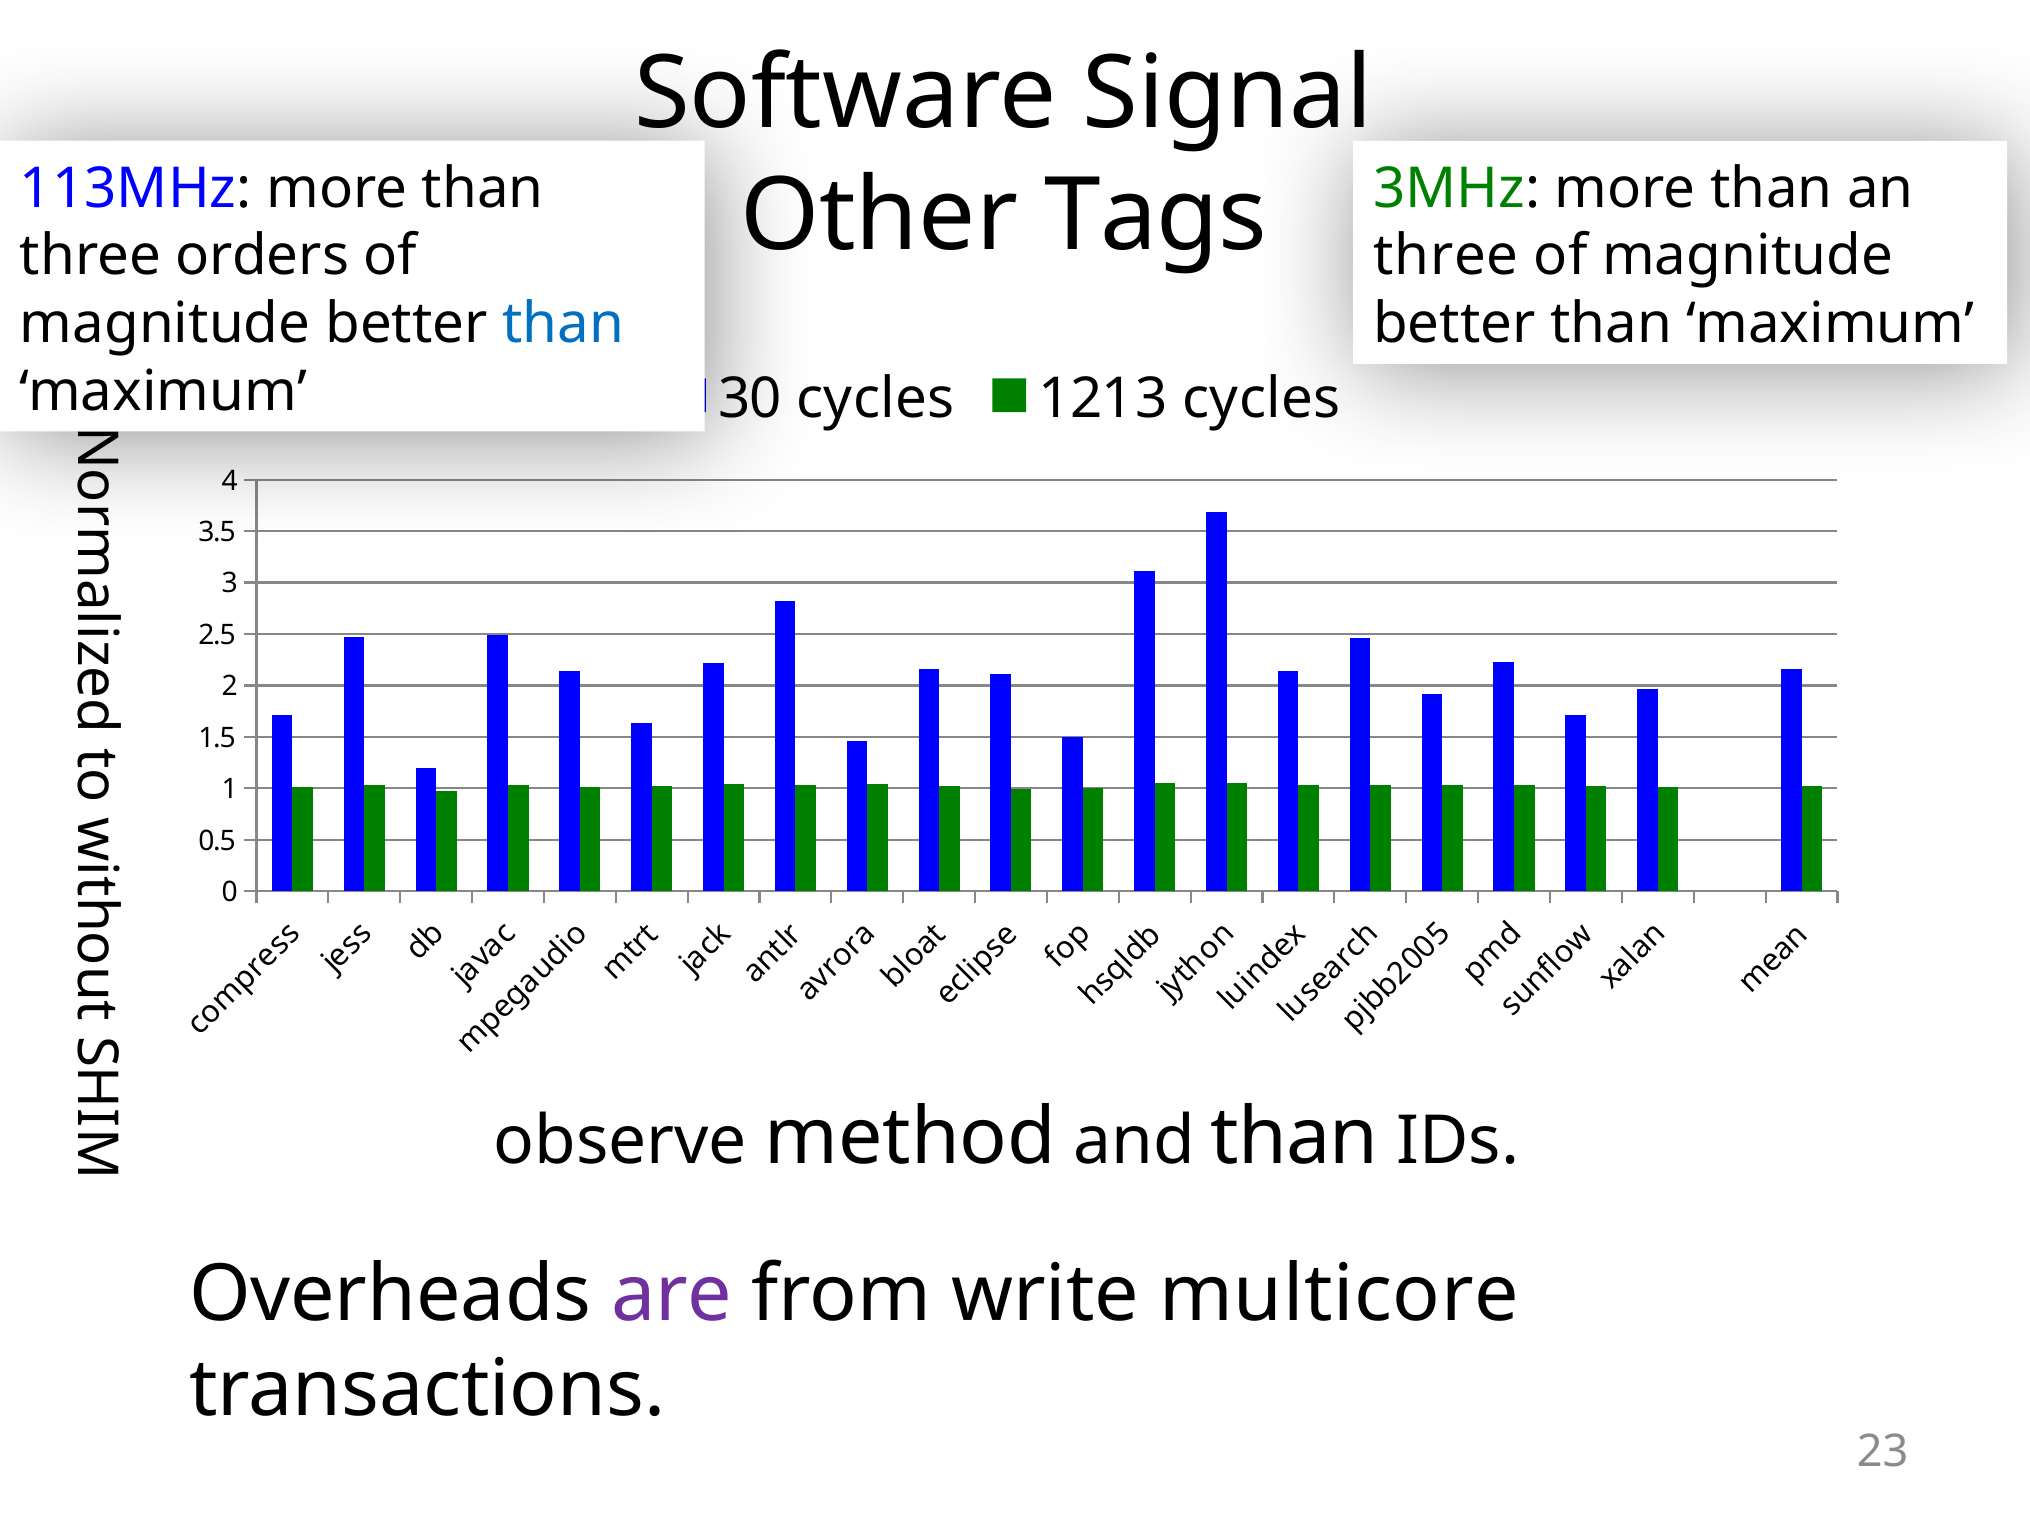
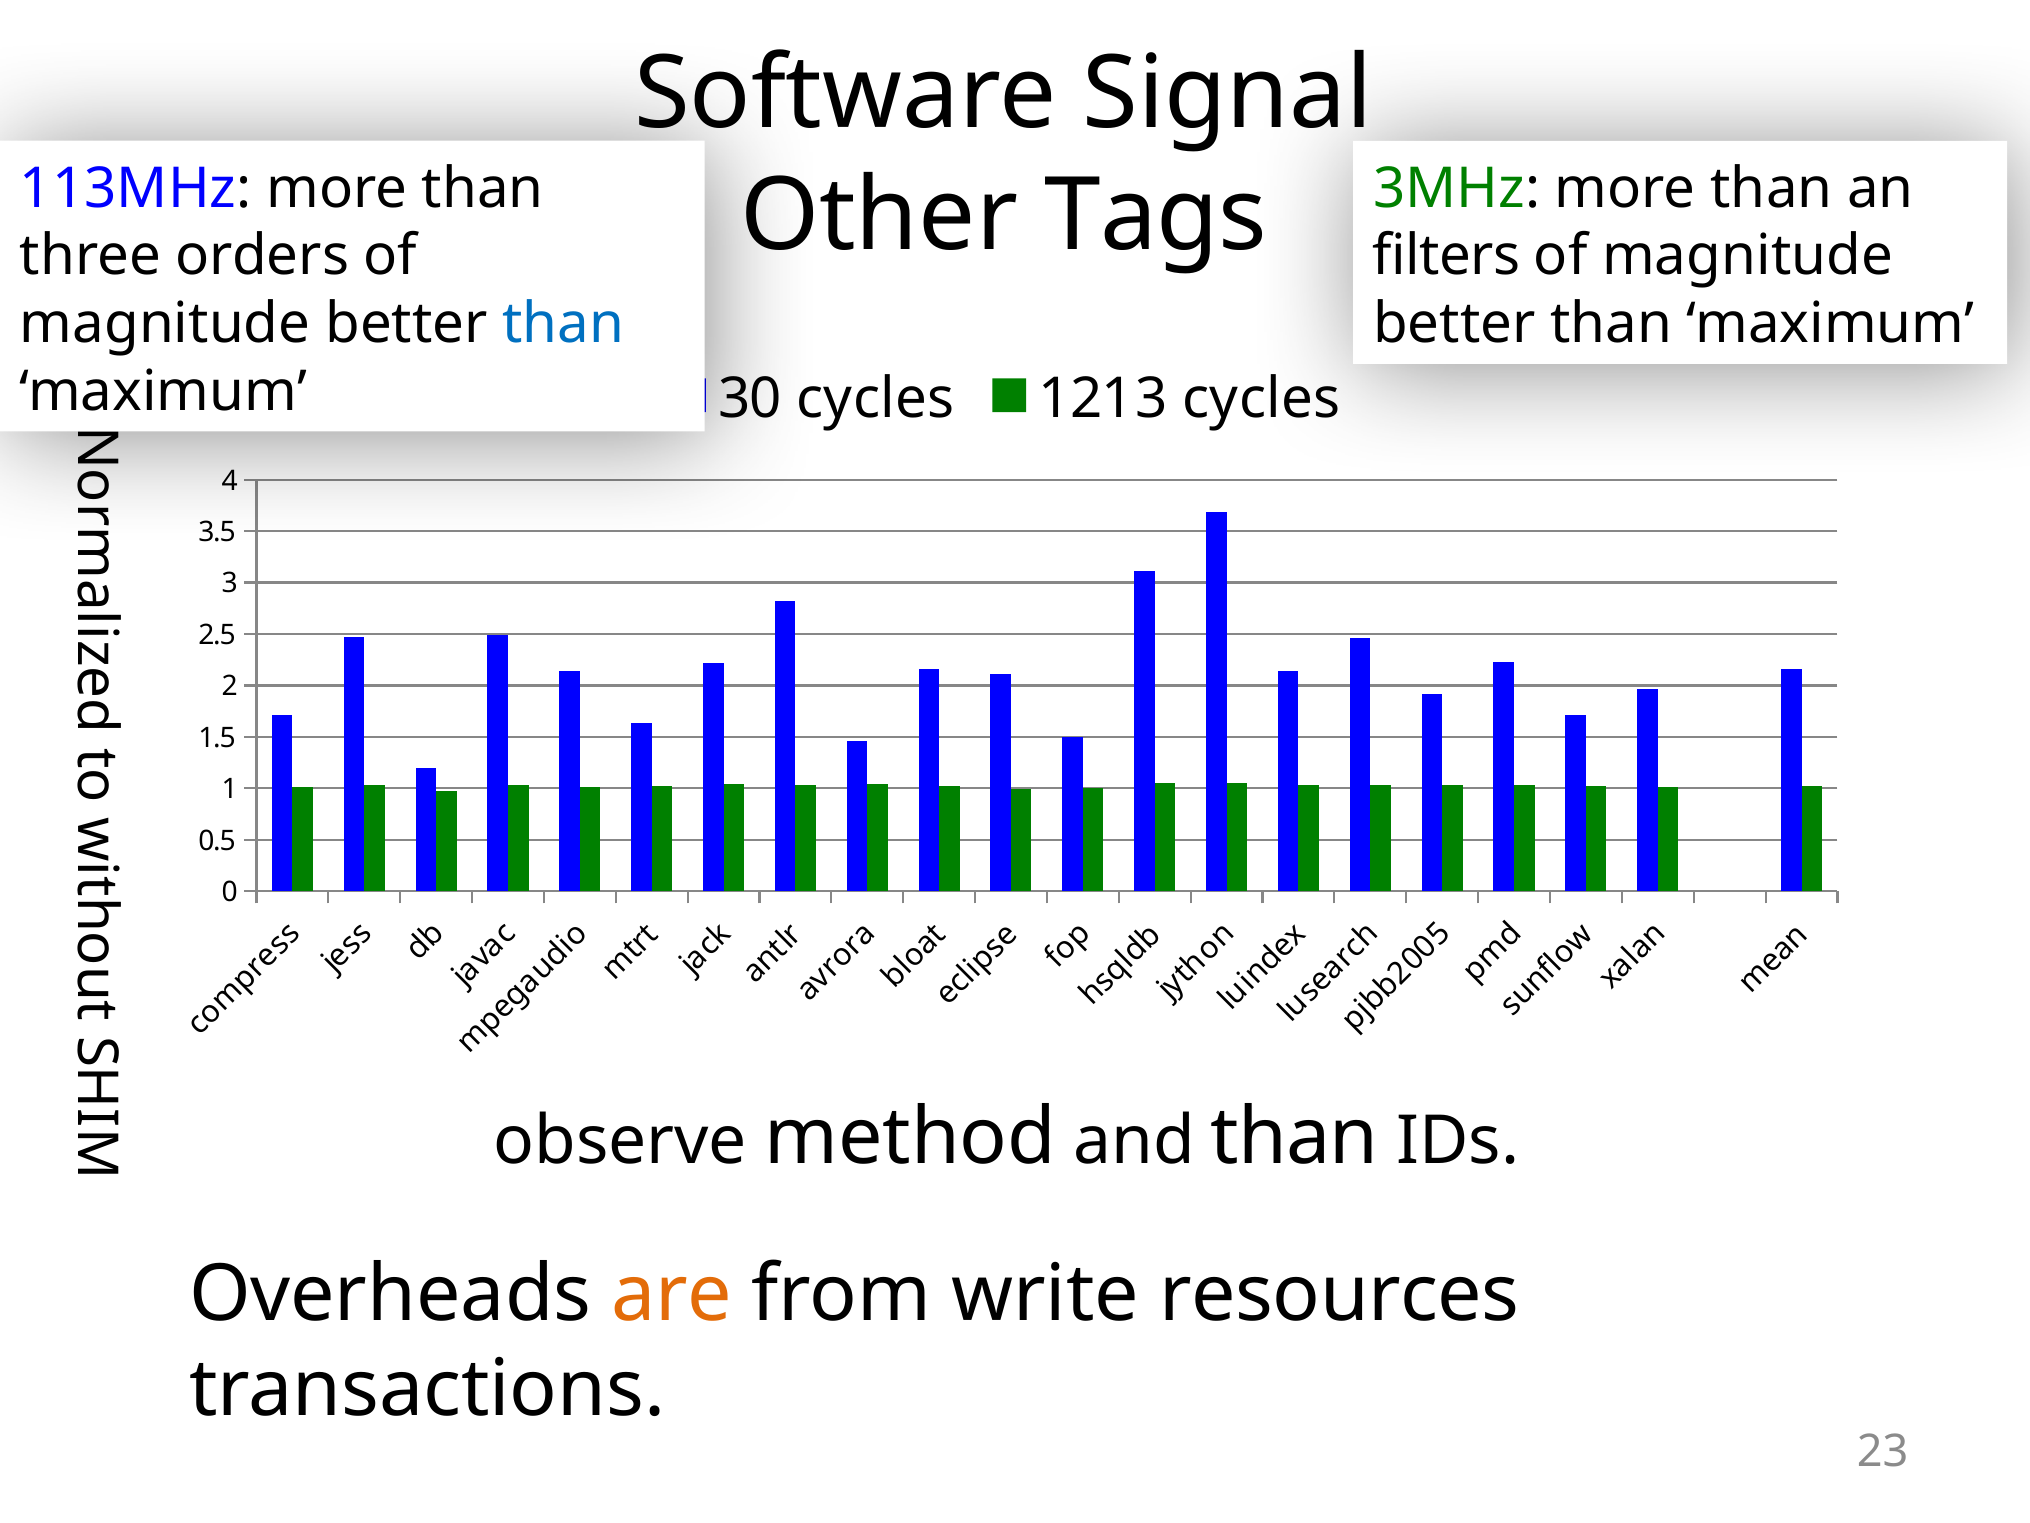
three at (1446, 256): three -> filters
are colour: purple -> orange
multicore: multicore -> resources
